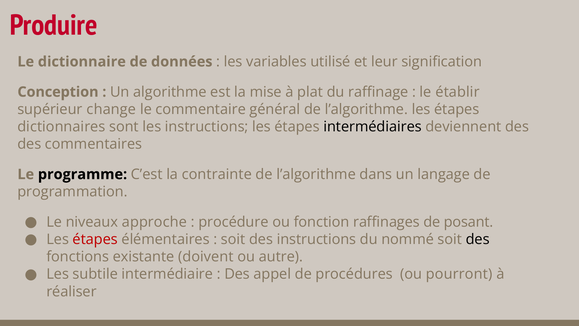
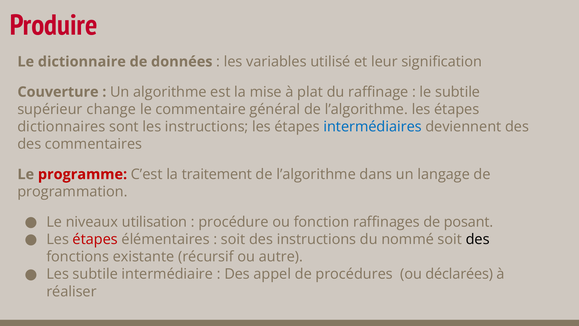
Conception: Conception -> Couverture
le établir: établir -> subtile
intermédiaires colour: black -> blue
programme colour: black -> red
contrainte: contrainte -> traitement
approche: approche -> utilisation
doivent: doivent -> récursif
pourront: pourront -> déclarées
